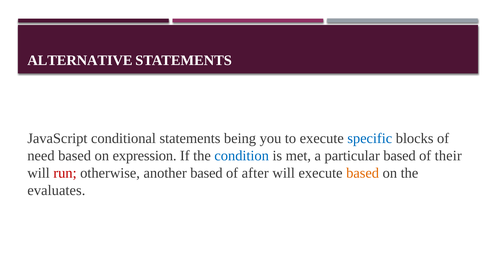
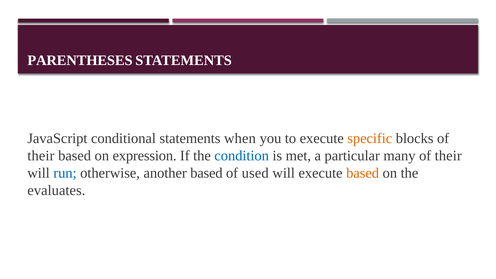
ALTERNATIVE: ALTERNATIVE -> PARENTHESES
being: being -> when
specific colour: blue -> orange
need at (41, 156): need -> their
particular based: based -> many
run colour: red -> blue
after: after -> used
